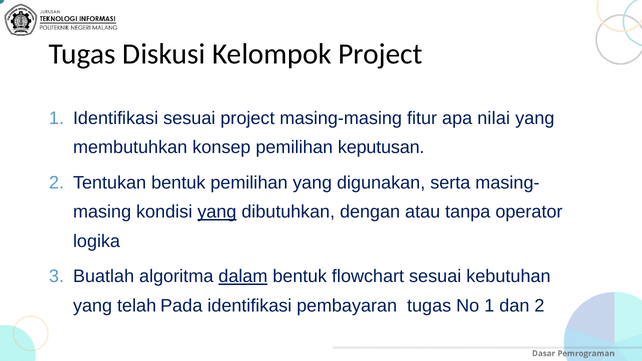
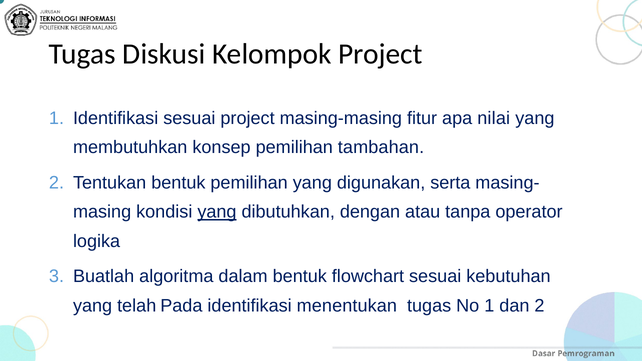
keputusan: keputusan -> tambahan
dalam underline: present -> none
pembayaran: pembayaran -> menentukan
